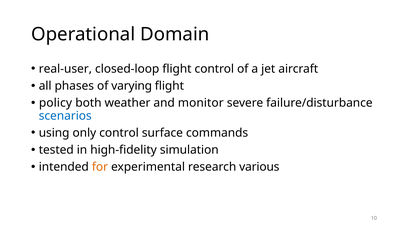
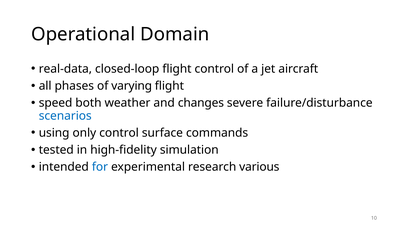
real-user: real-user -> real-data
policy: policy -> speed
monitor: monitor -> changes
for colour: orange -> blue
